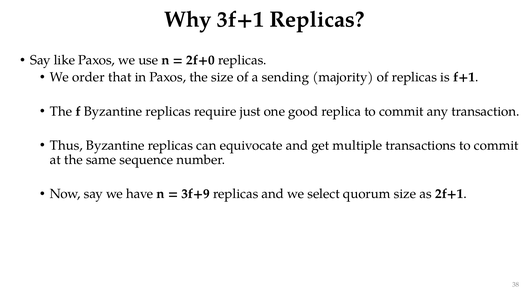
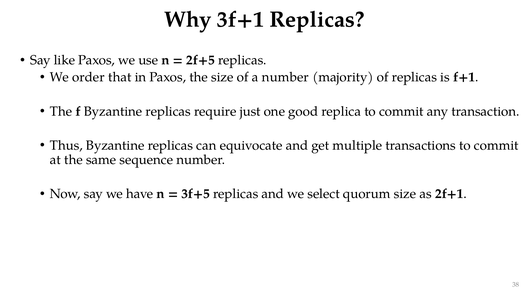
2f+0: 2f+0 -> 2f+5
a sending: sending -> number
3f+9: 3f+9 -> 3f+5
